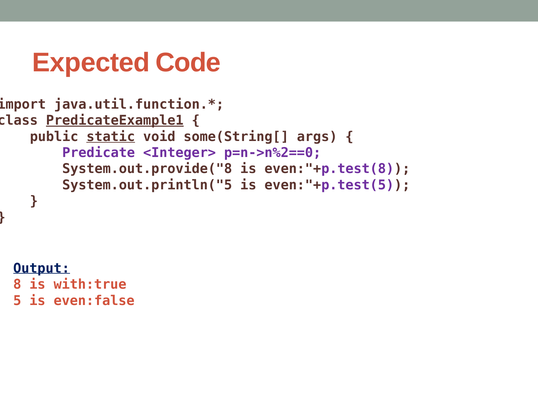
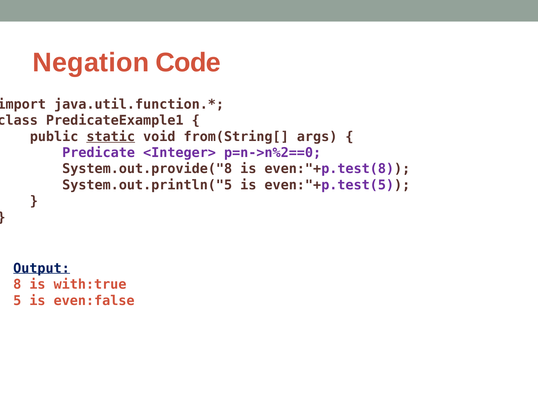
Expected: Expected -> Negation
PredicateExample1 underline: present -> none
some(String[: some(String[ -> from(String[
